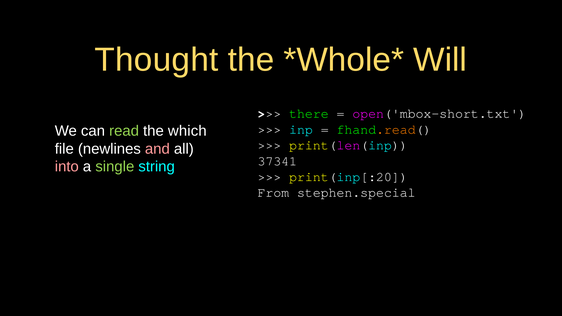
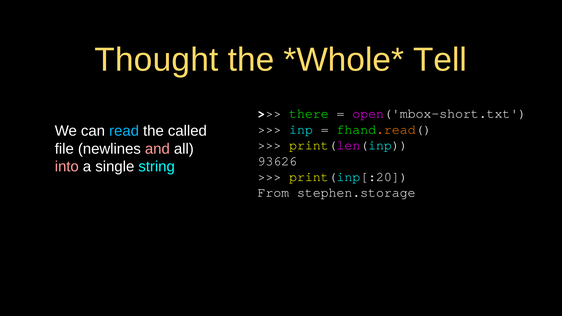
Will: Will -> Tell
read colour: light green -> light blue
which: which -> called
37341: 37341 -> 93626
single colour: light green -> white
stephen.special: stephen.special -> stephen.storage
